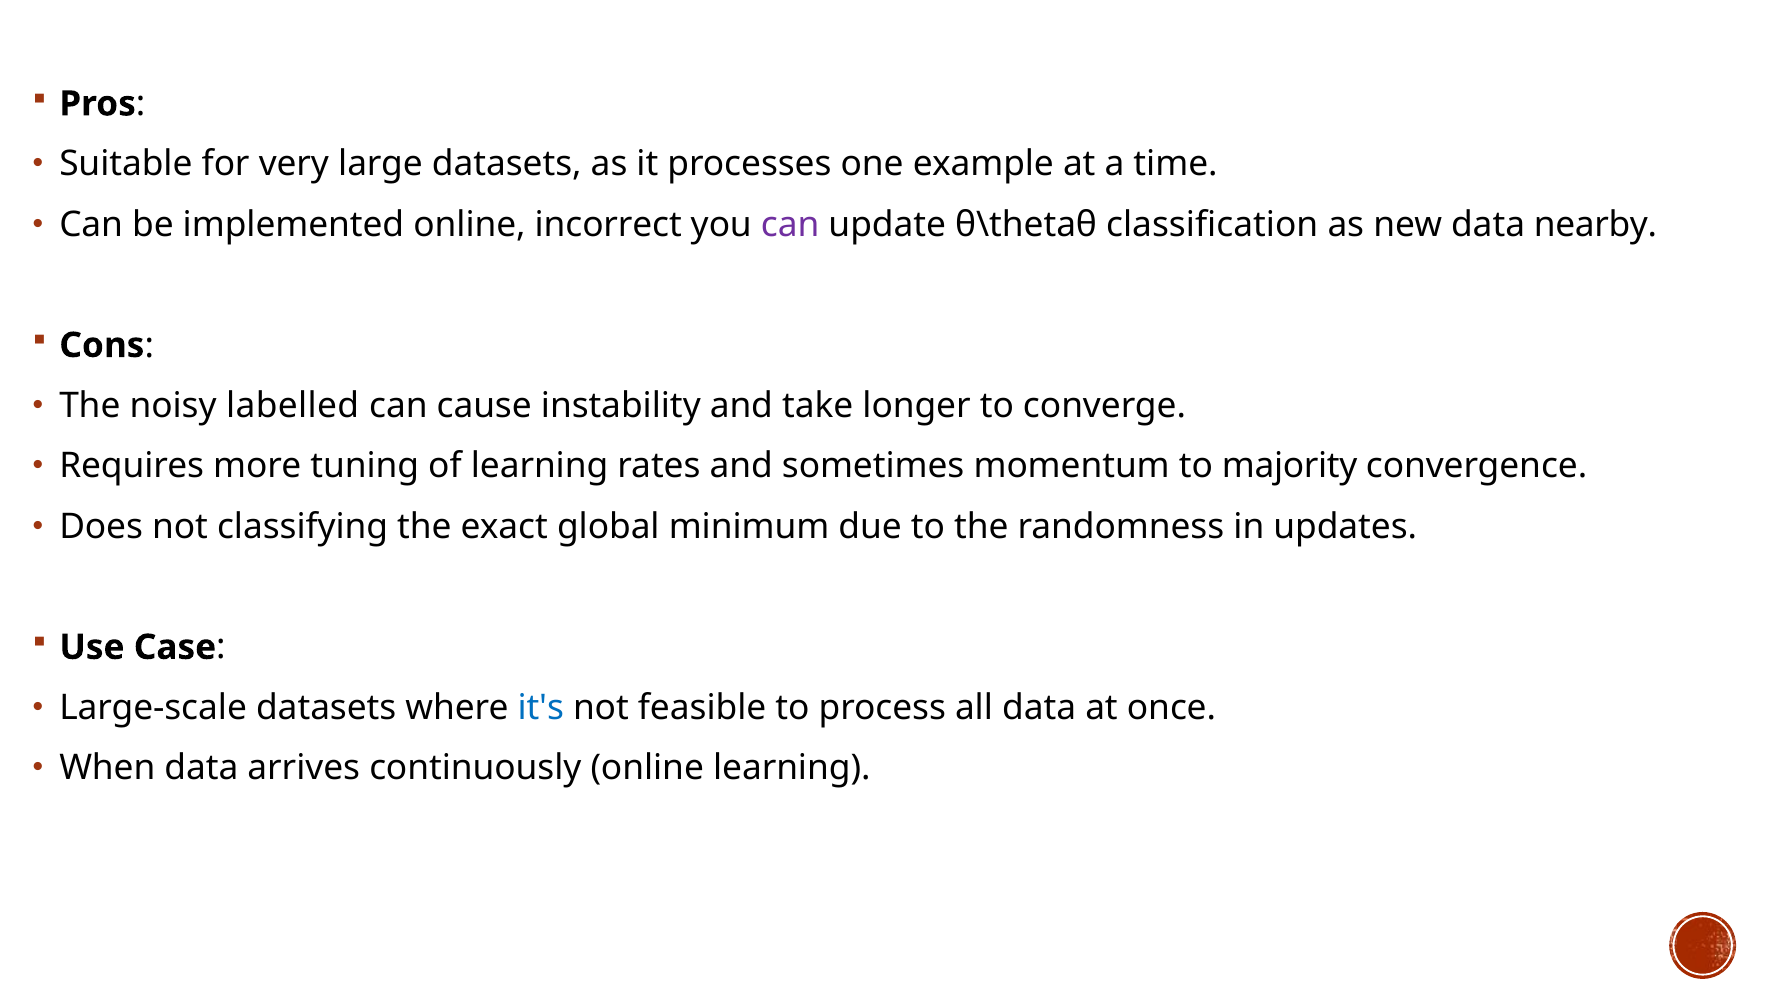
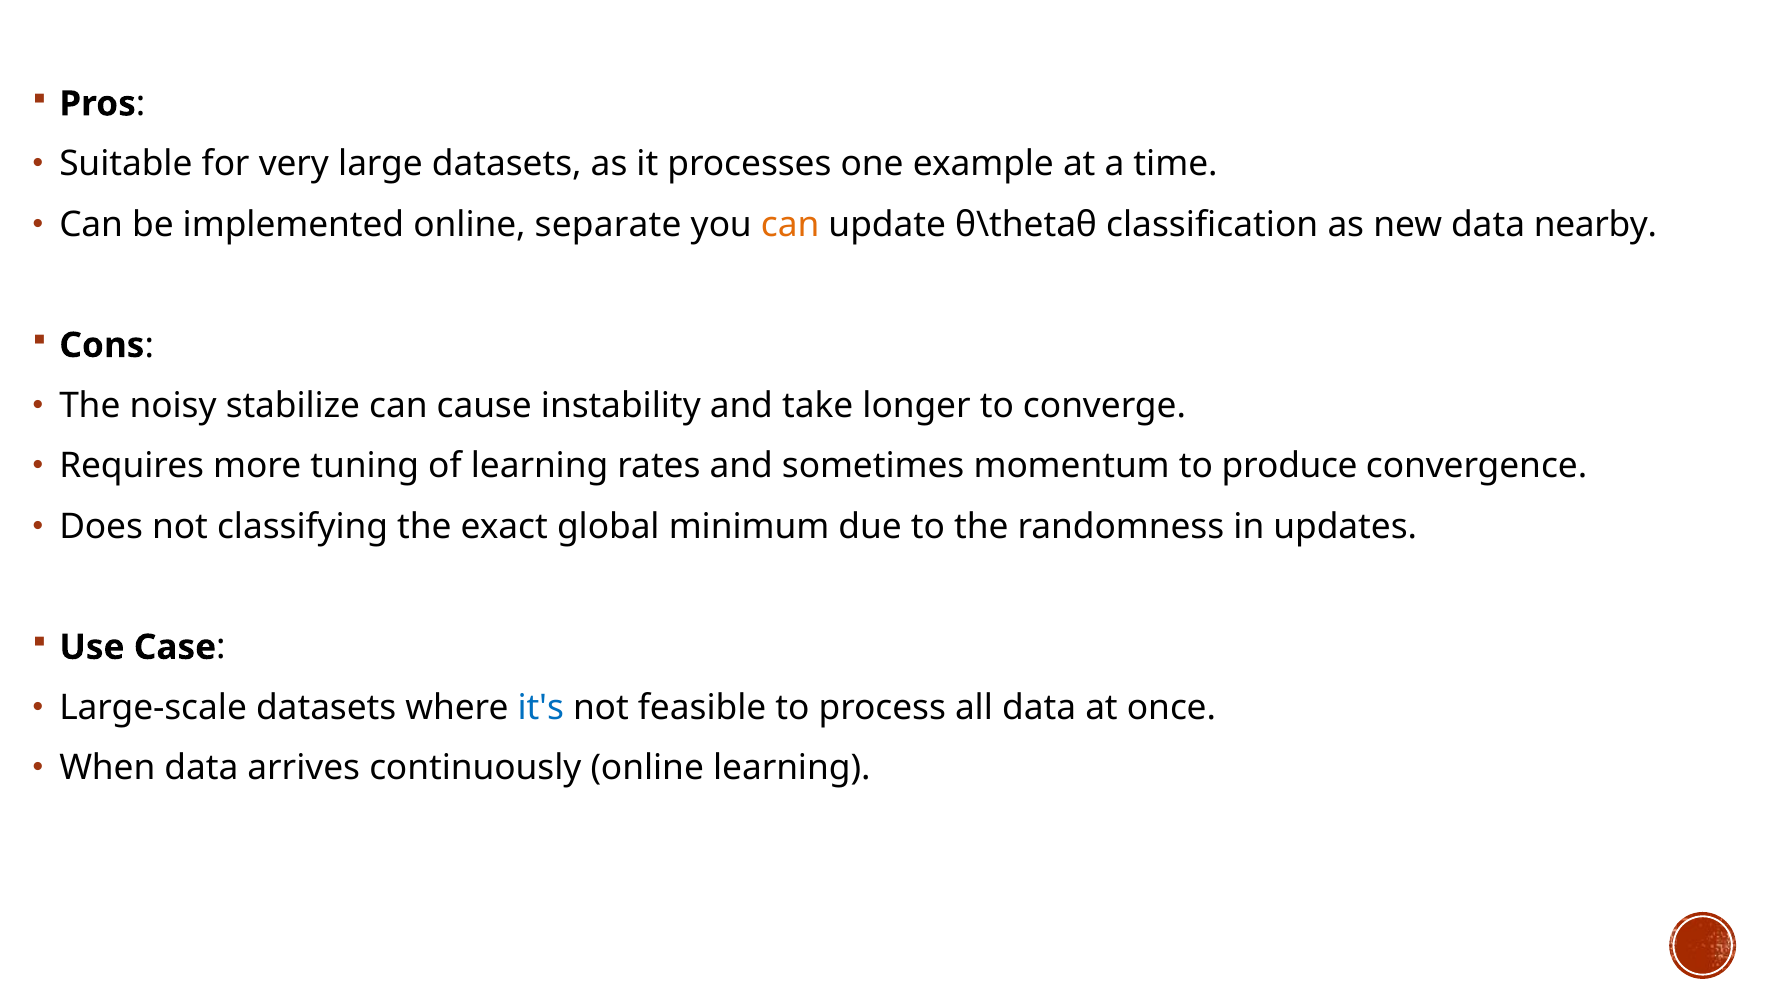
incorrect: incorrect -> separate
can at (790, 225) colour: purple -> orange
labelled: labelled -> stabilize
majority: majority -> produce
